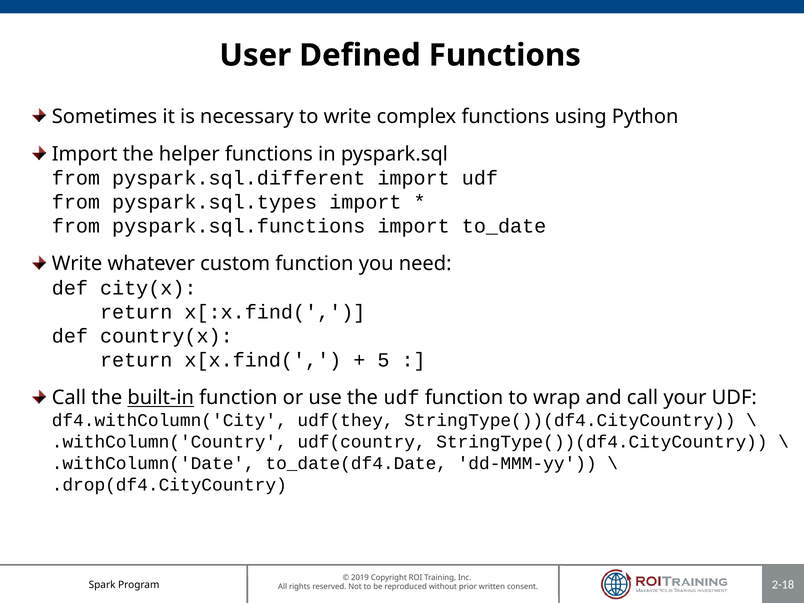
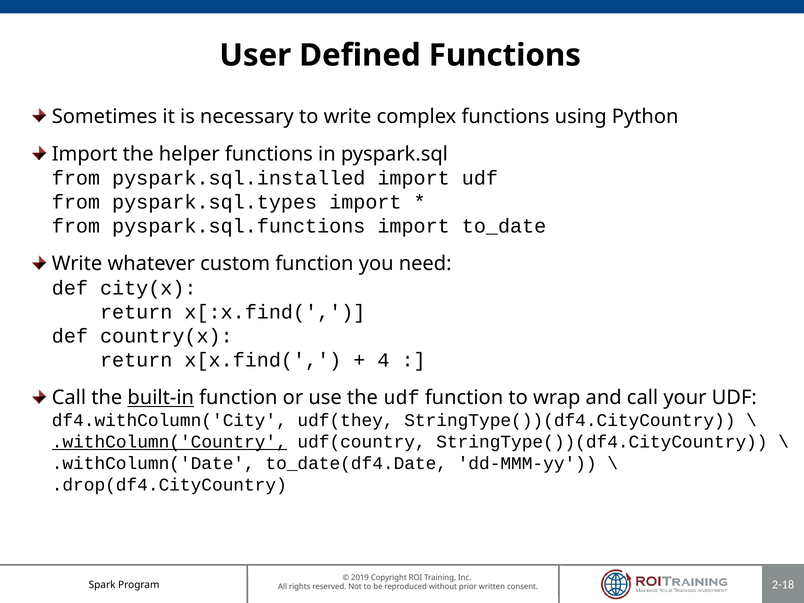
pyspark.sql.different: pyspark.sql.different -> pyspark.sql.installed
5: 5 -> 4
.withColumn('Country underline: none -> present
